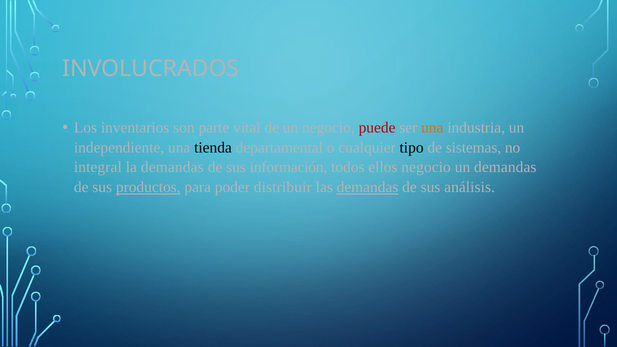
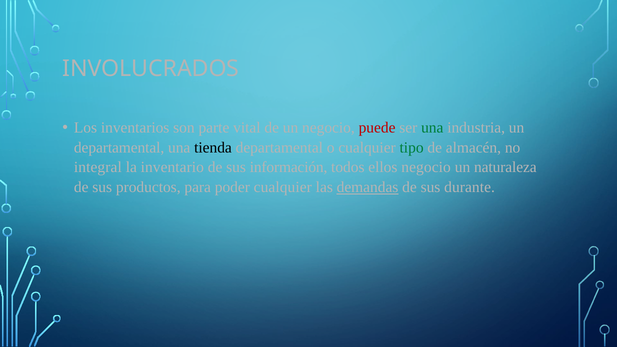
una at (432, 128) colour: orange -> green
independiente at (119, 148): independiente -> departamental
tipo colour: black -> green
sistemas: sistemas -> almacén
la demandas: demandas -> inventario
un demandas: demandas -> naturaleza
productos underline: present -> none
poder distribuir: distribuir -> cualquier
análisis: análisis -> durante
